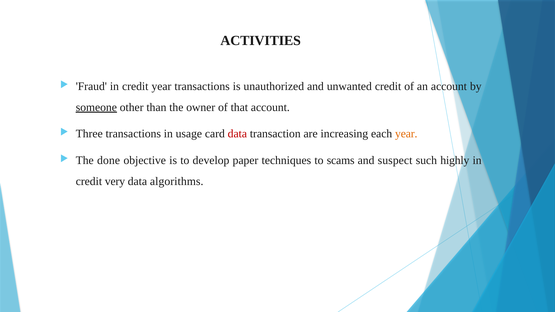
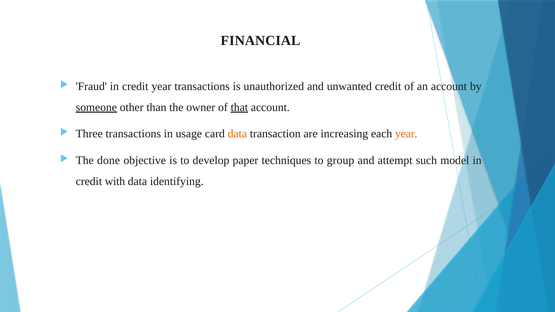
ACTIVITIES: ACTIVITIES -> FINANCIAL
that underline: none -> present
data at (237, 134) colour: red -> orange
scams: scams -> group
suspect: suspect -> attempt
highly: highly -> model
very: very -> with
algorithms: algorithms -> identifying
